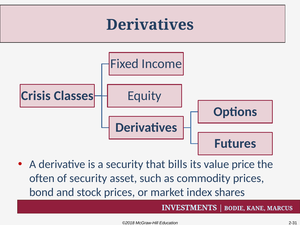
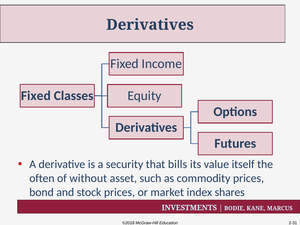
Crisis at (36, 96): Crisis -> Fixed
price: price -> itself
of security: security -> without
